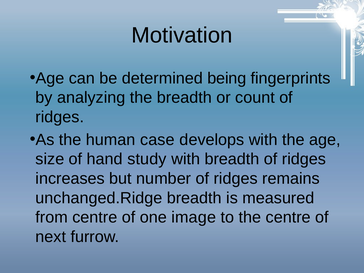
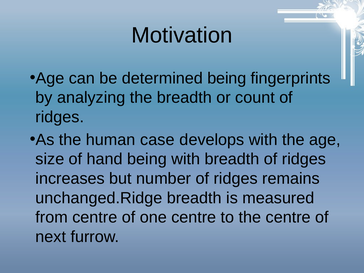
hand study: study -> being
one image: image -> centre
